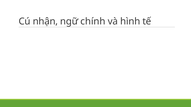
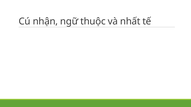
chính: chính -> thuộc
hình: hình -> nhất
